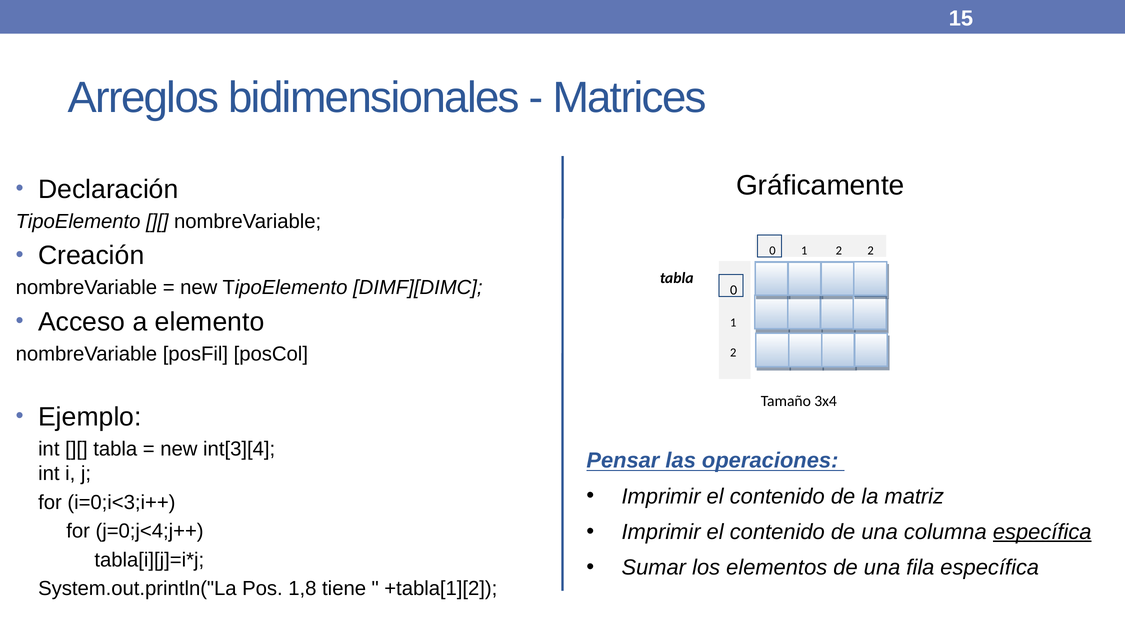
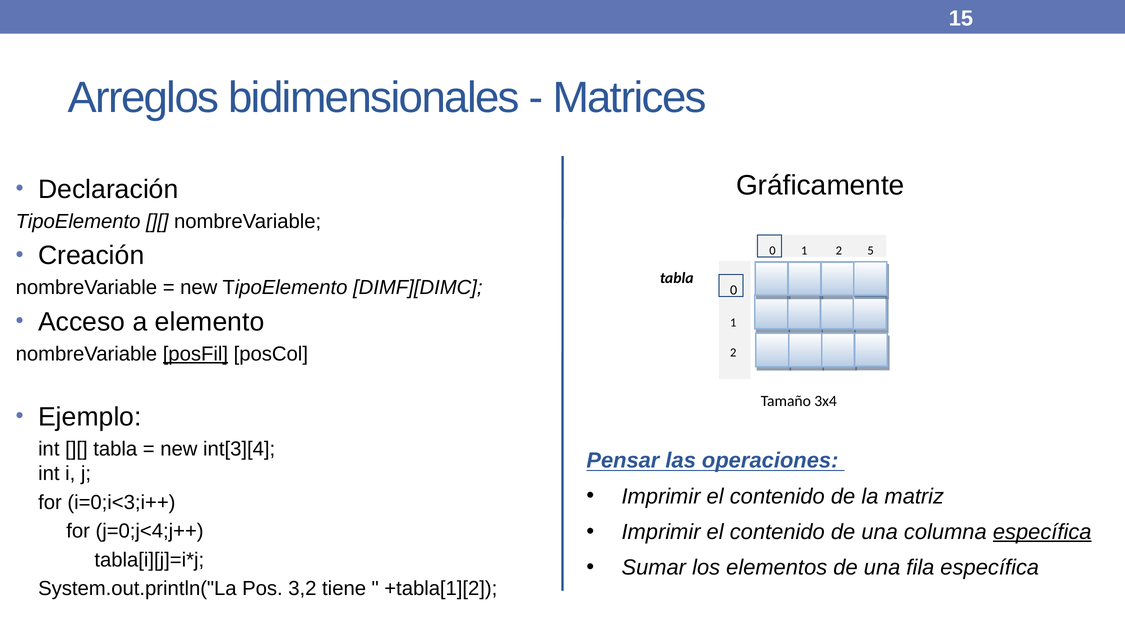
2 2: 2 -> 5
posFil underline: none -> present
1,8: 1,8 -> 3,2
